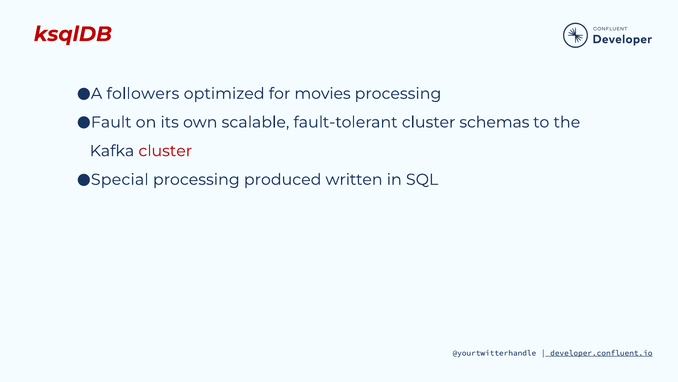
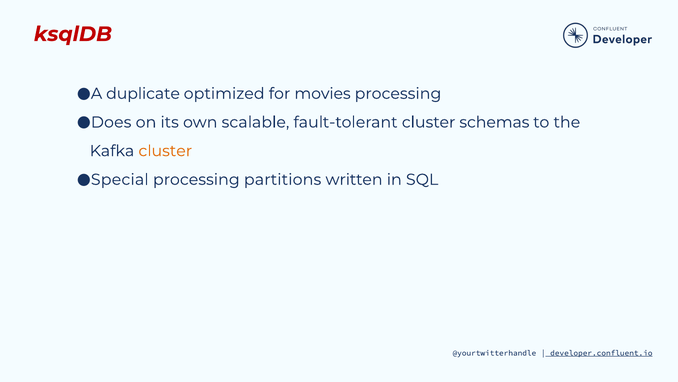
followers: followers -> duplicate
Fault: Fault -> Does
cluster at (165, 151) colour: red -> orange
produced: produced -> partitions
